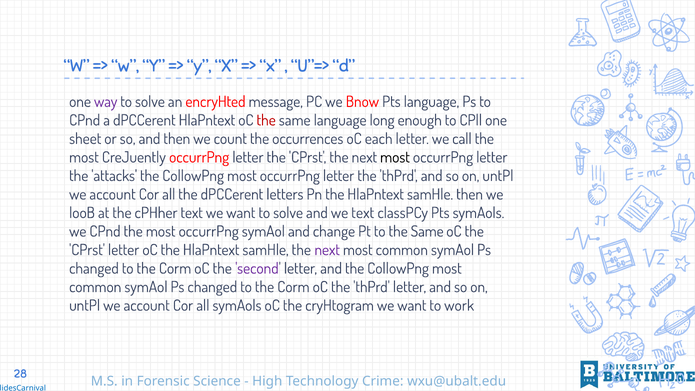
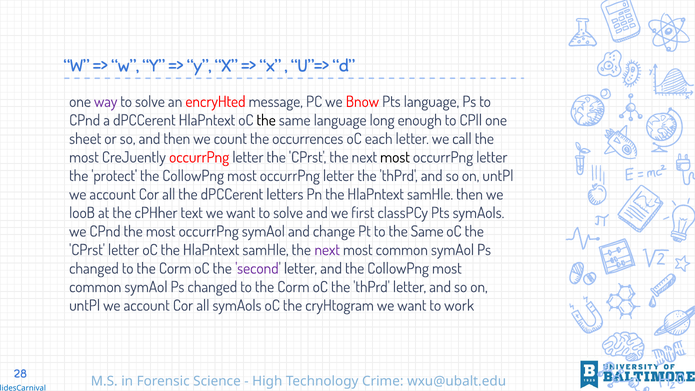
the at (266, 120) colour: red -> black
attacks: attacks -> protect
we text: text -> first
